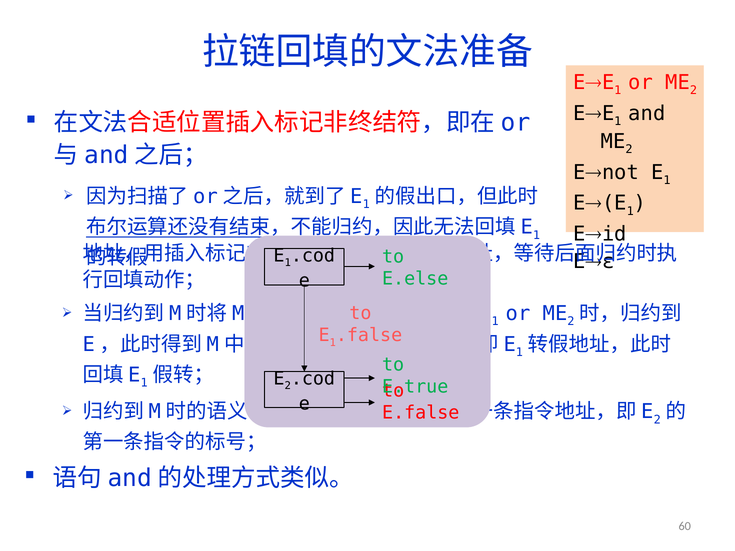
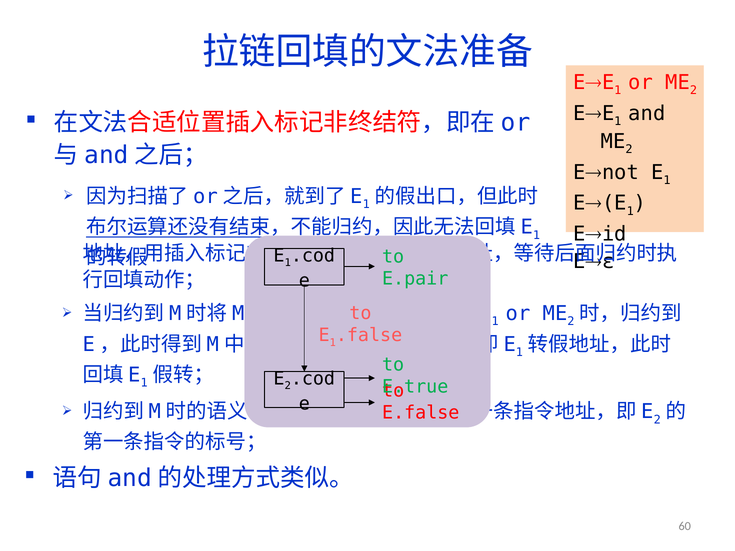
E.else: E.else -> E.pair
